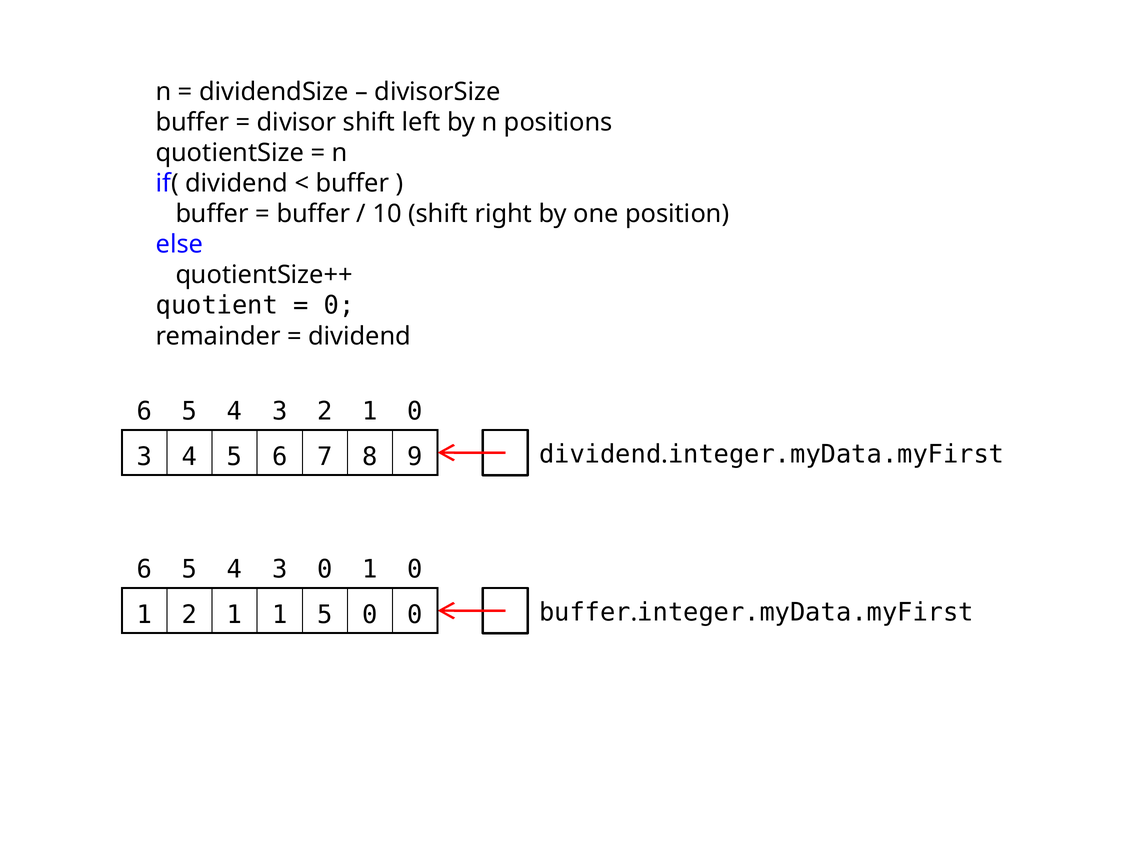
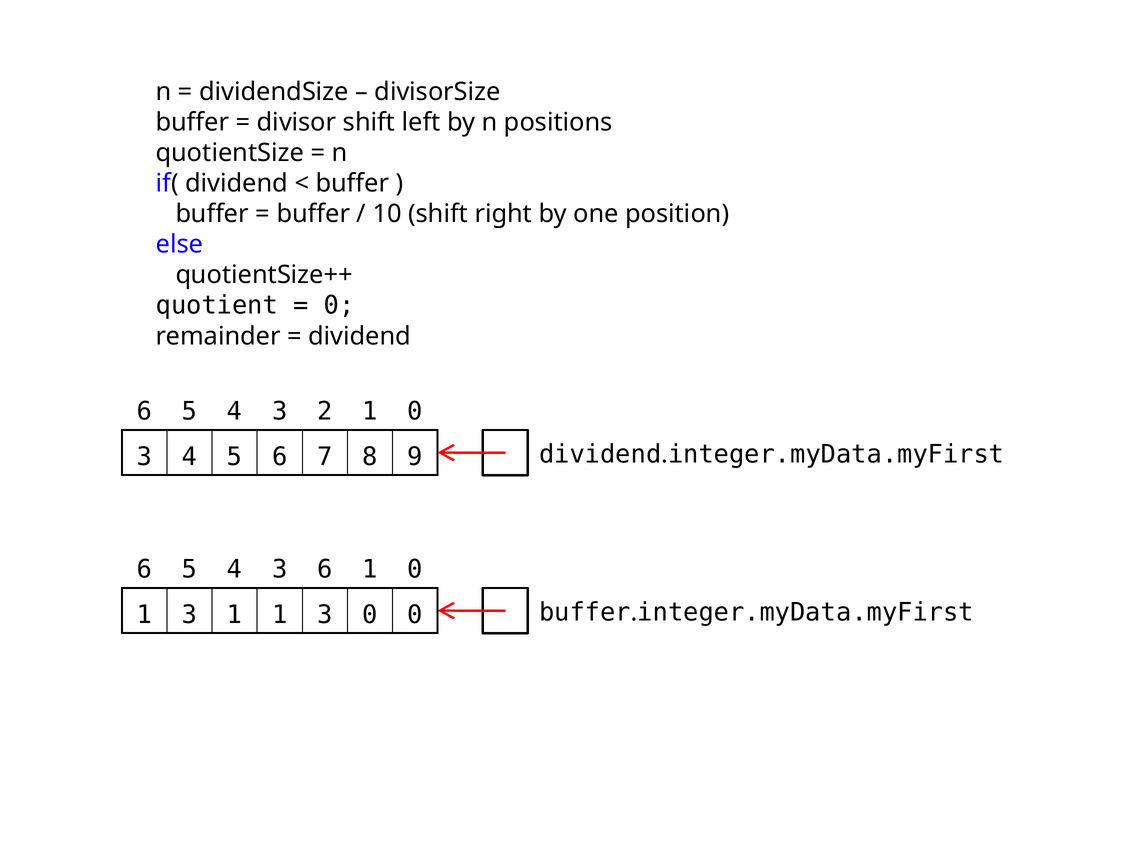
3 0: 0 -> 6
2 at (190, 614): 2 -> 3
1 1 5: 5 -> 3
